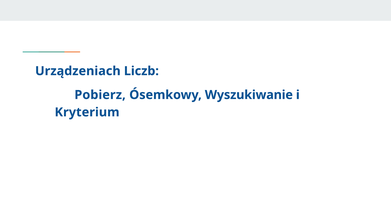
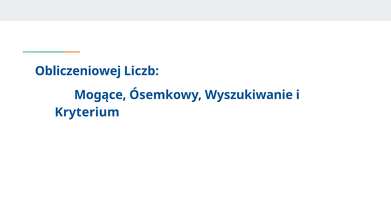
Urządzeniach: Urządzeniach -> Obliczeniowej
Pobierz: Pobierz -> Mogące
